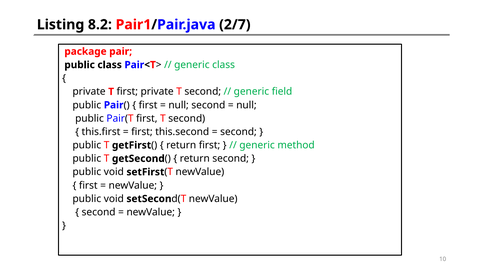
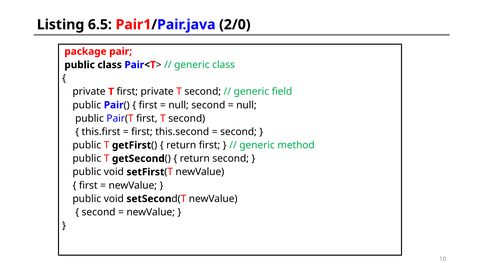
8.2: 8.2 -> 6.5
2/7: 2/7 -> 2/0
